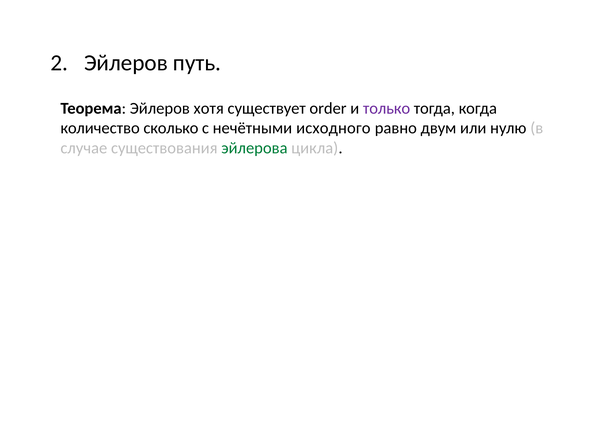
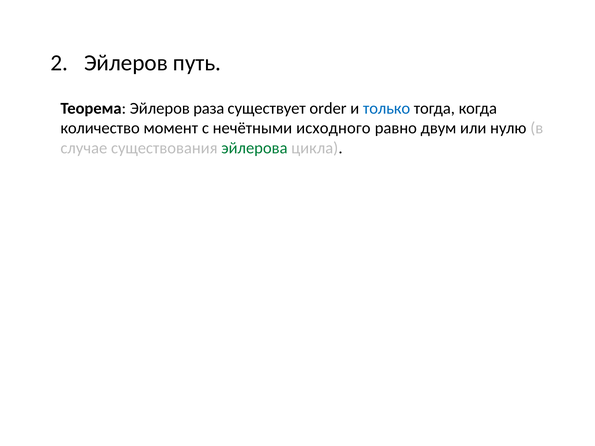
хотя: хотя -> раза
только colour: purple -> blue
сколько: сколько -> момент
